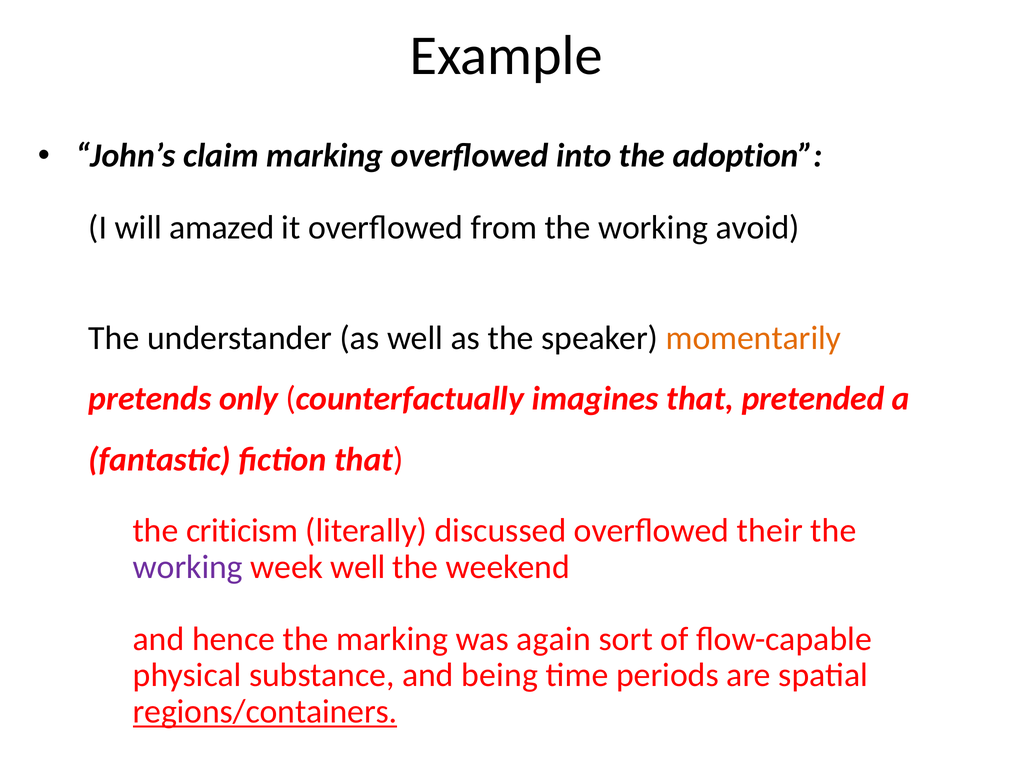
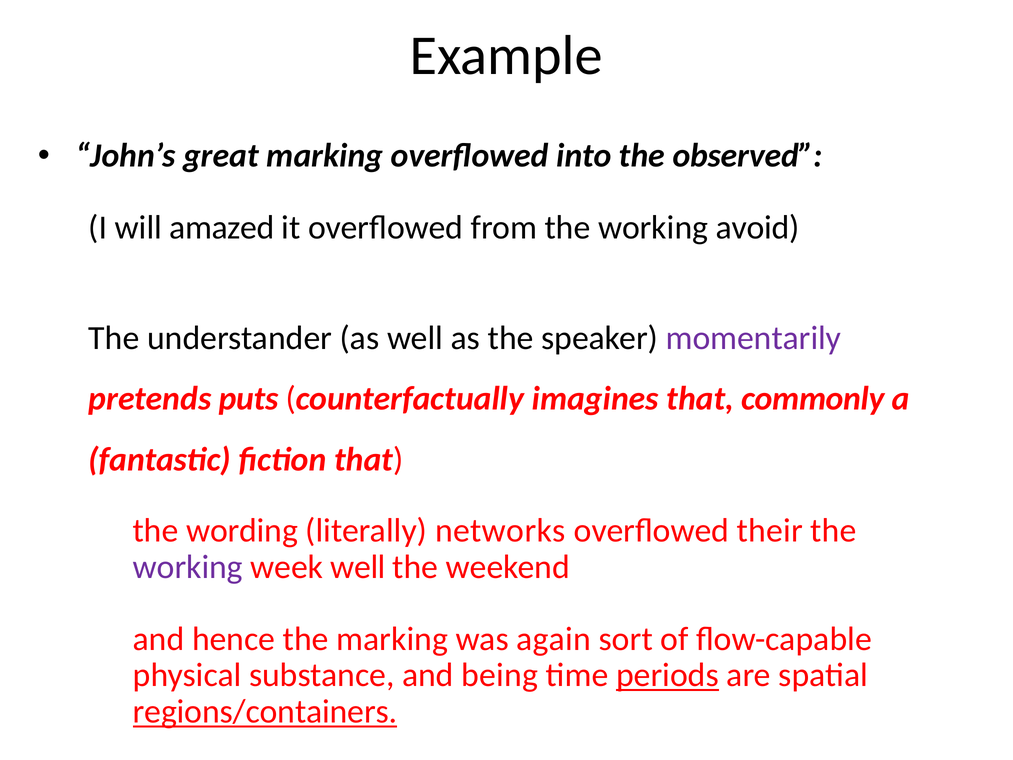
claim: claim -> great
adoption: adoption -> observed
momentarily colour: orange -> purple
only: only -> puts
pretended: pretended -> commonly
criticism: criticism -> wording
discussed: discussed -> networks
periods underline: none -> present
